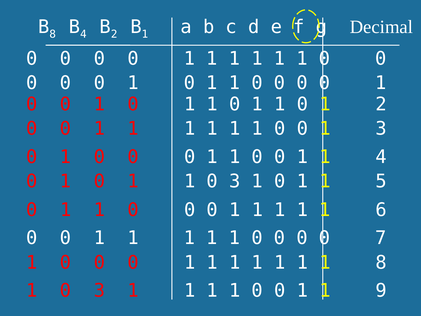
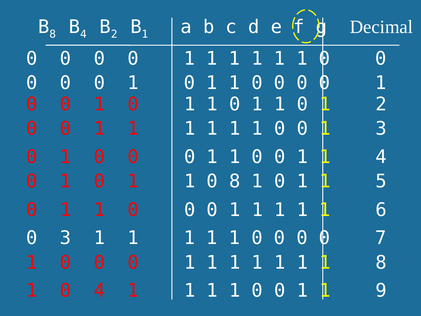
1 1 0 3: 3 -> 8
0 at (66, 238): 0 -> 3
3 at (99, 291): 3 -> 4
